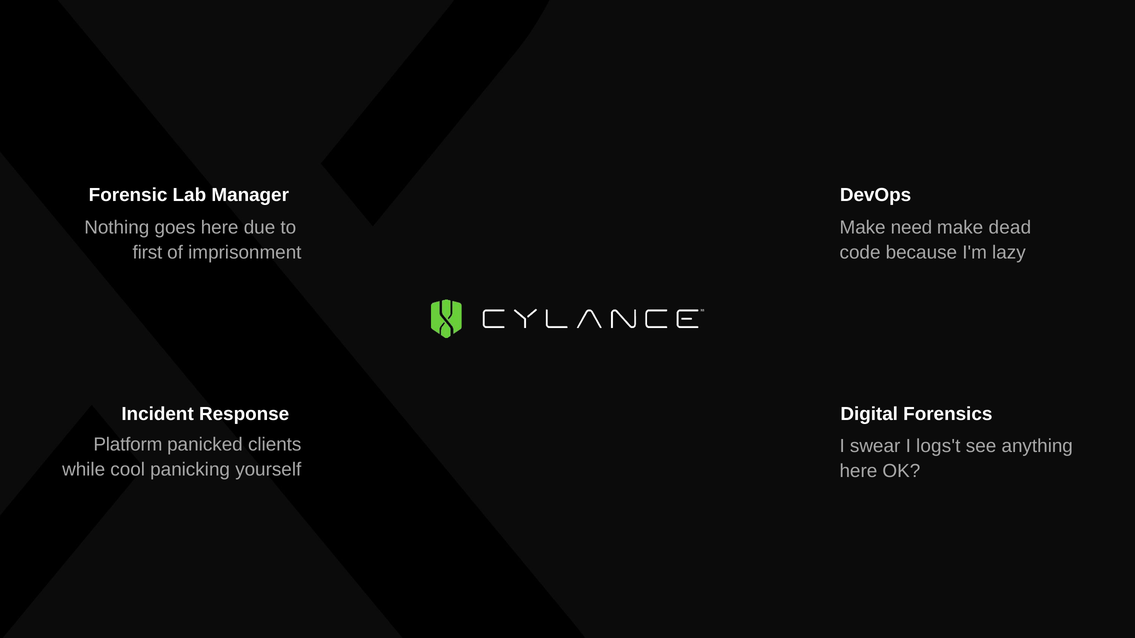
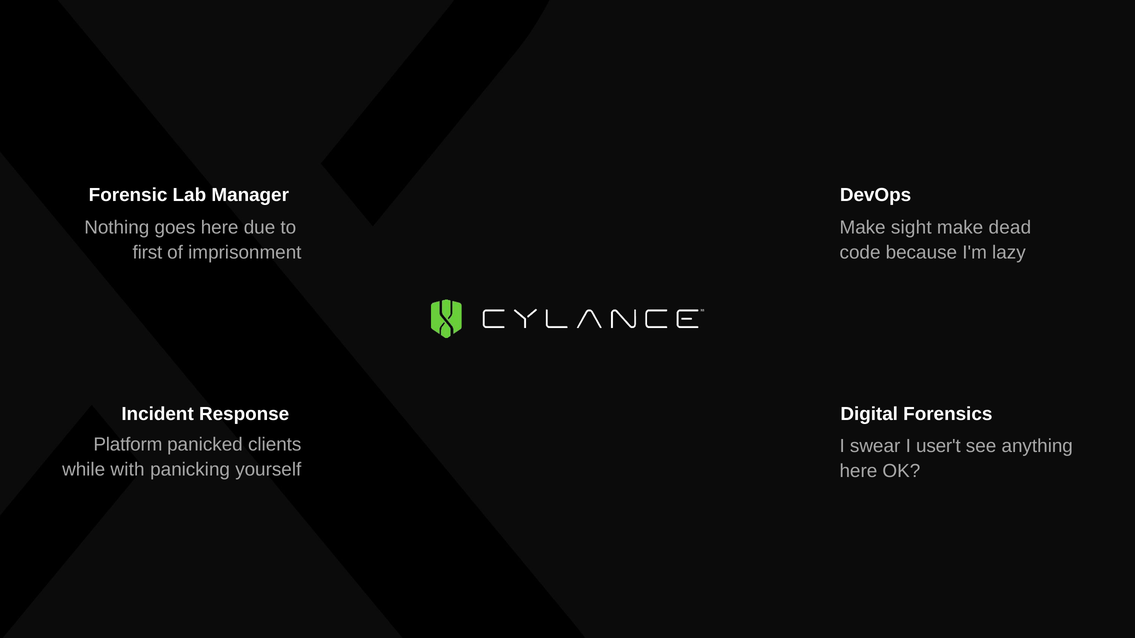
need: need -> sight
logs't: logs't -> user't
cool: cool -> with
